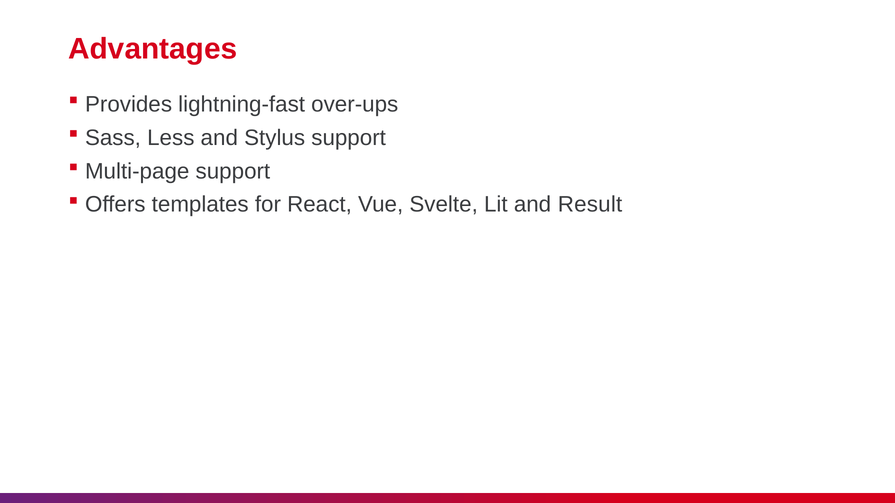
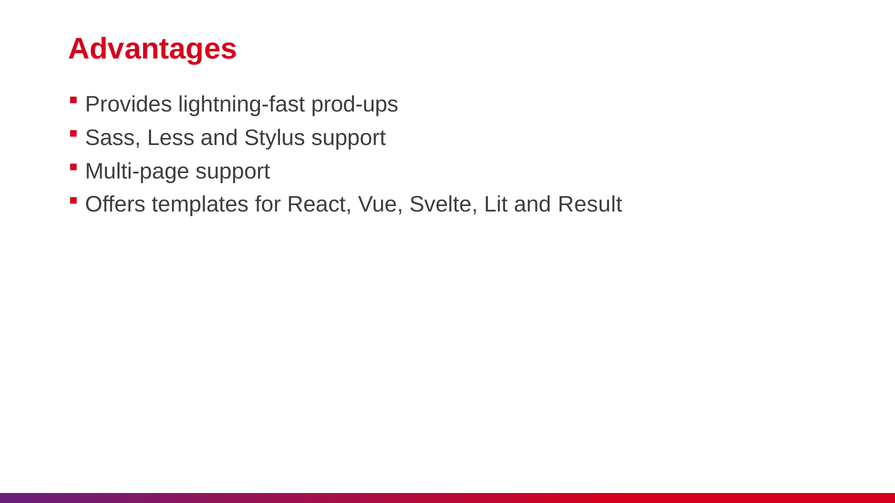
over-ups: over-ups -> prod-ups
